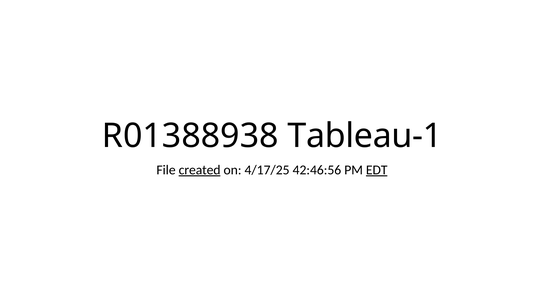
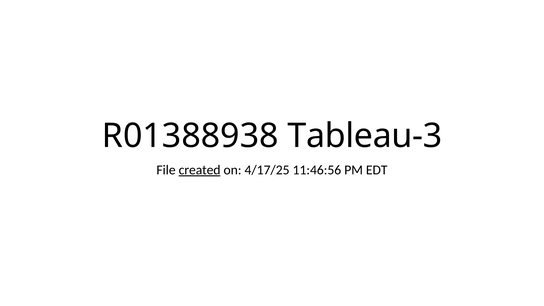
Tableau-1: Tableau-1 -> Tableau-3
42:46:56: 42:46:56 -> 11:46:56
EDT underline: present -> none
